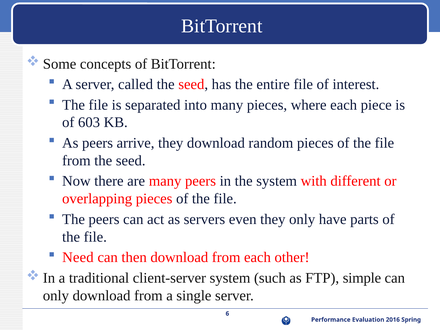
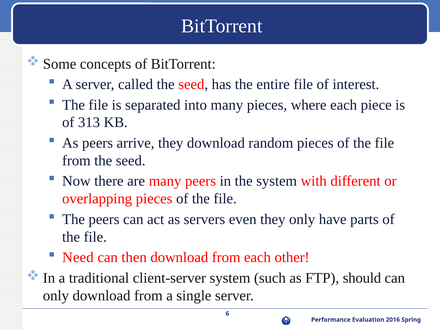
603: 603 -> 313
simple: simple -> should
